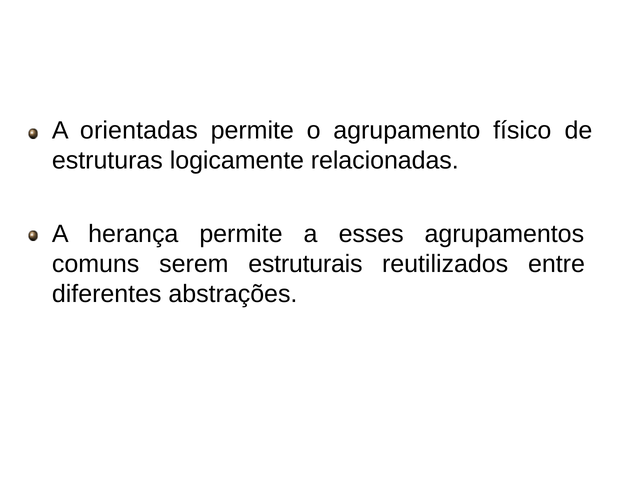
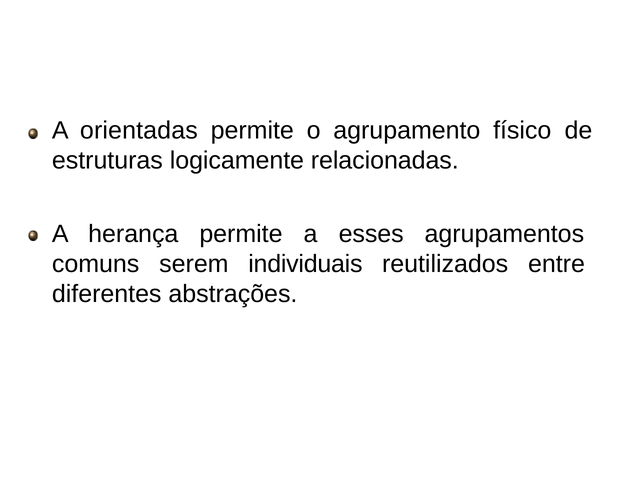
estruturais: estruturais -> individuais
